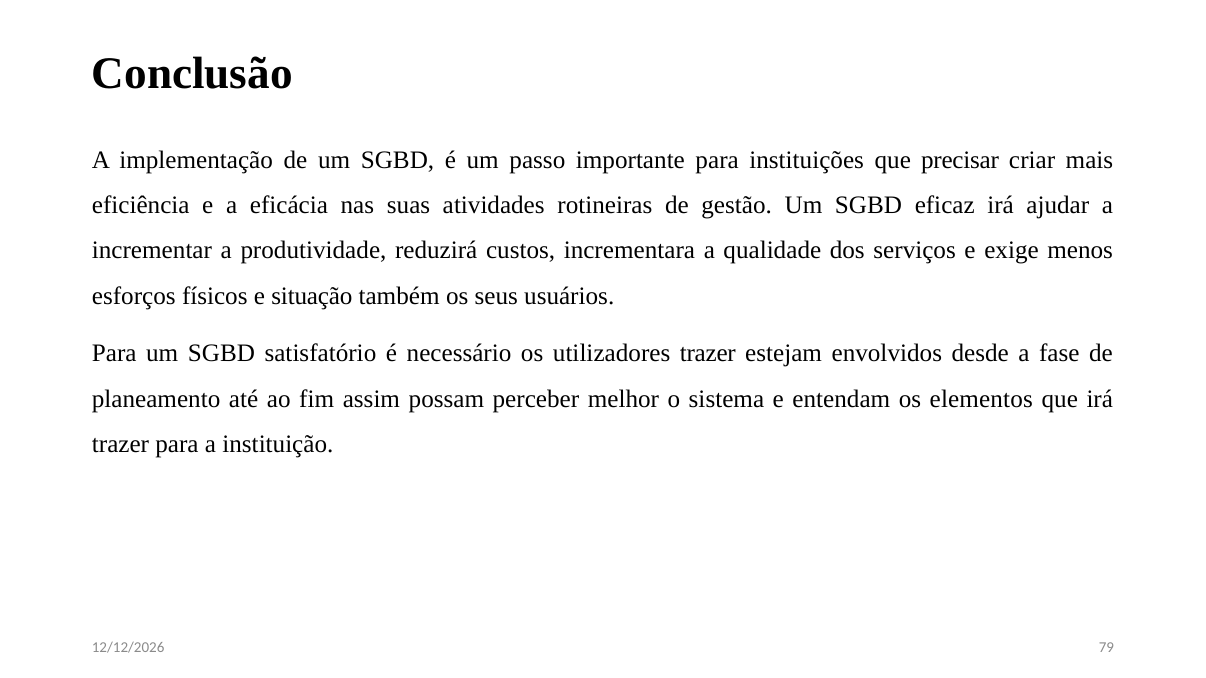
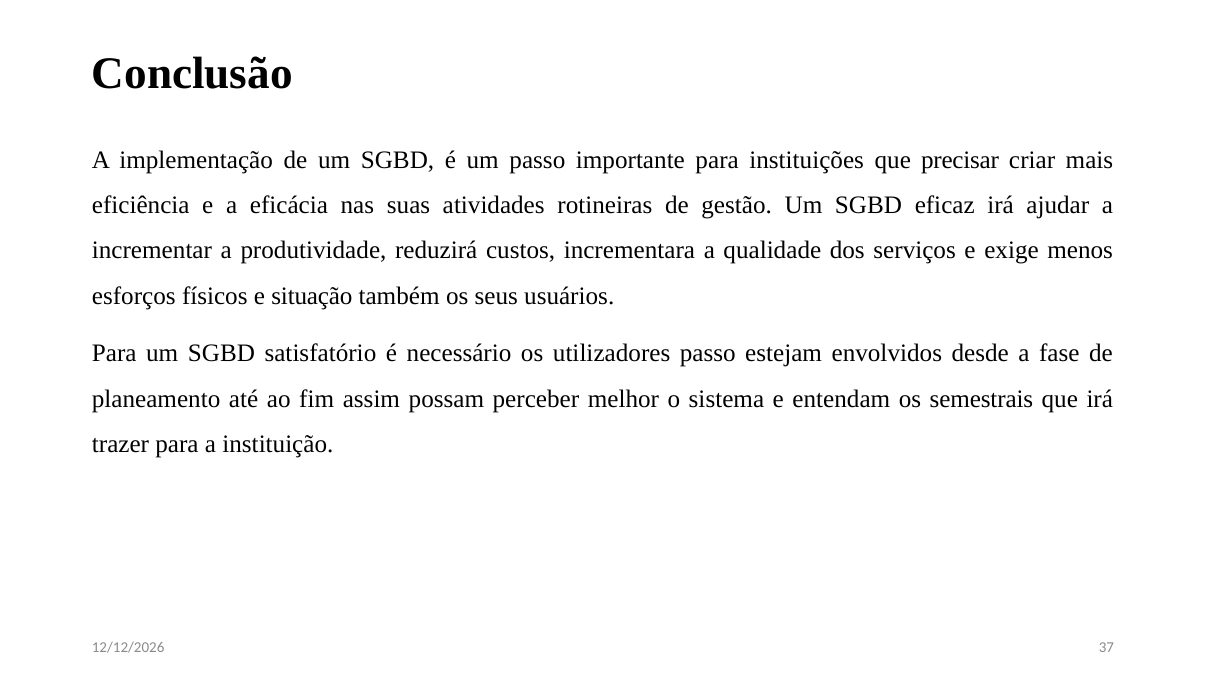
utilizadores trazer: trazer -> passo
elementos: elementos -> semestrais
79: 79 -> 37
